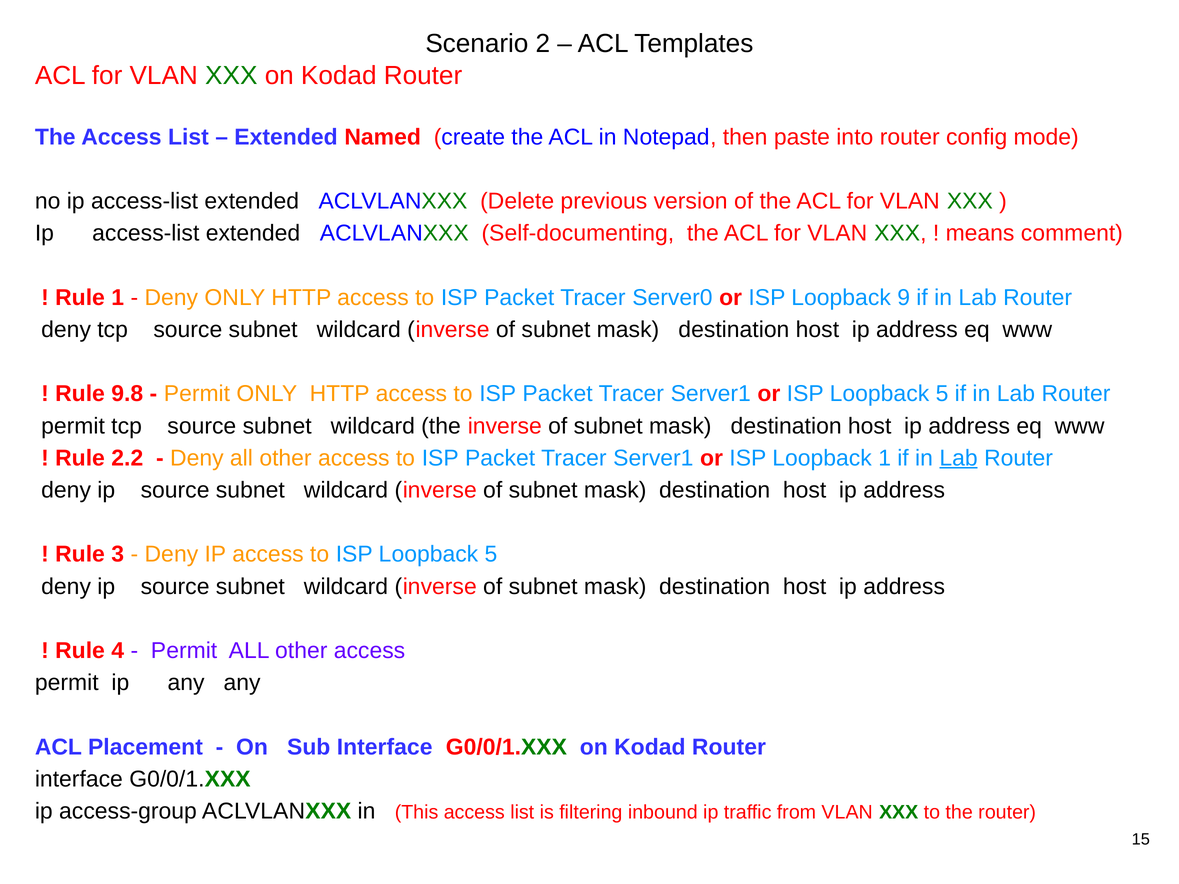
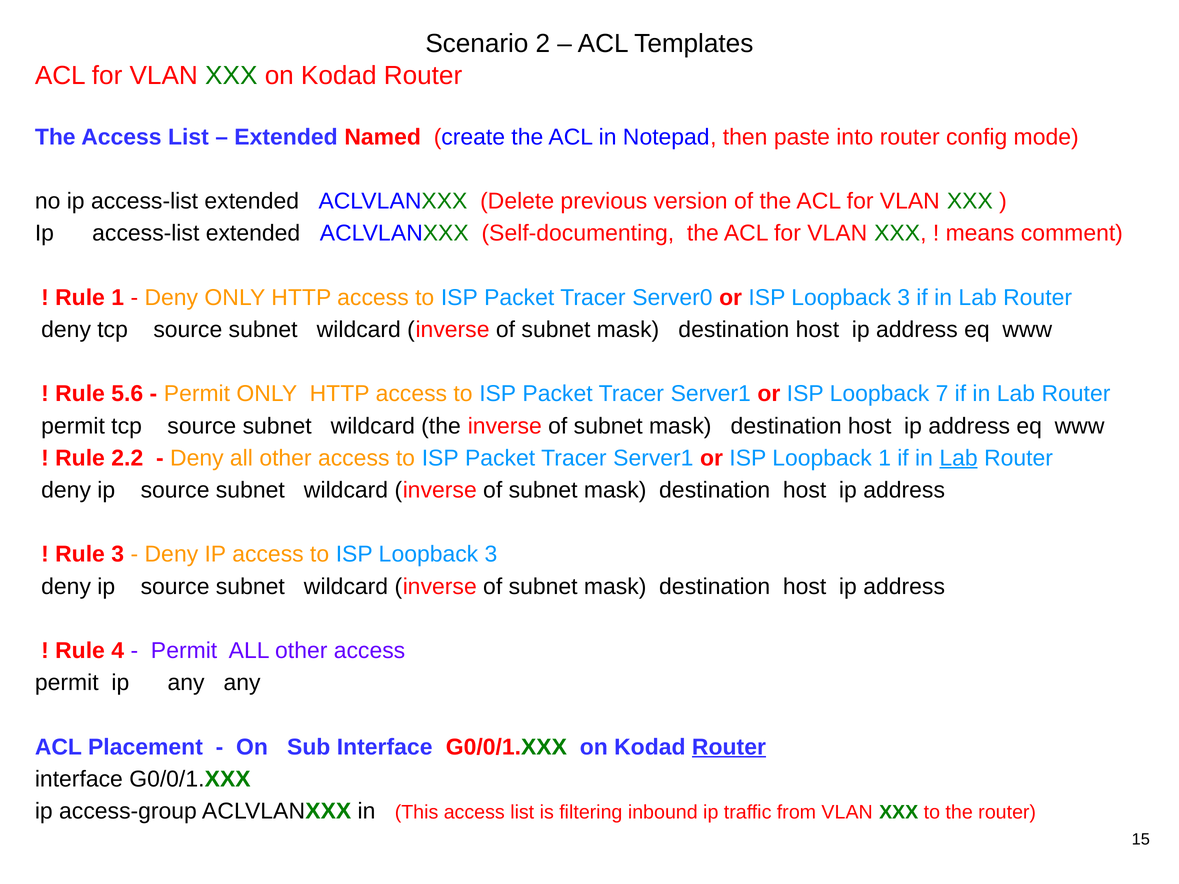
or ISP Loopback 9: 9 -> 3
9.8: 9.8 -> 5.6
or ISP Loopback 5: 5 -> 7
to ISP Loopback 5: 5 -> 3
Router at (729, 747) underline: none -> present
